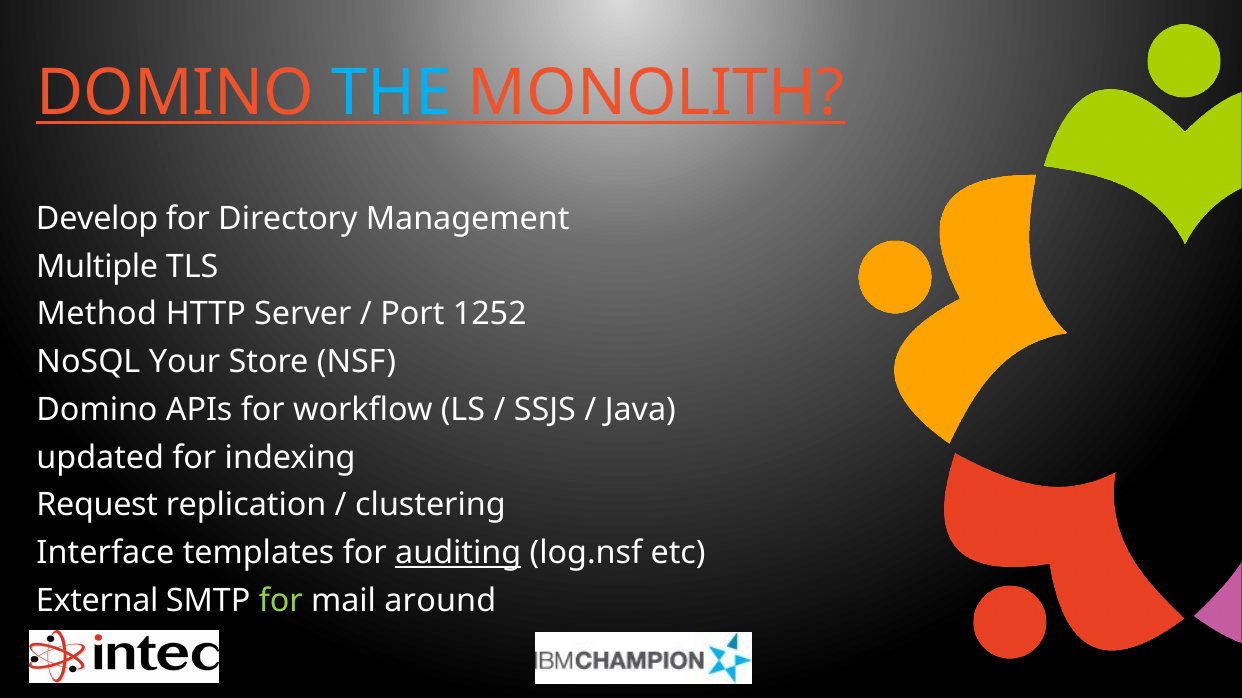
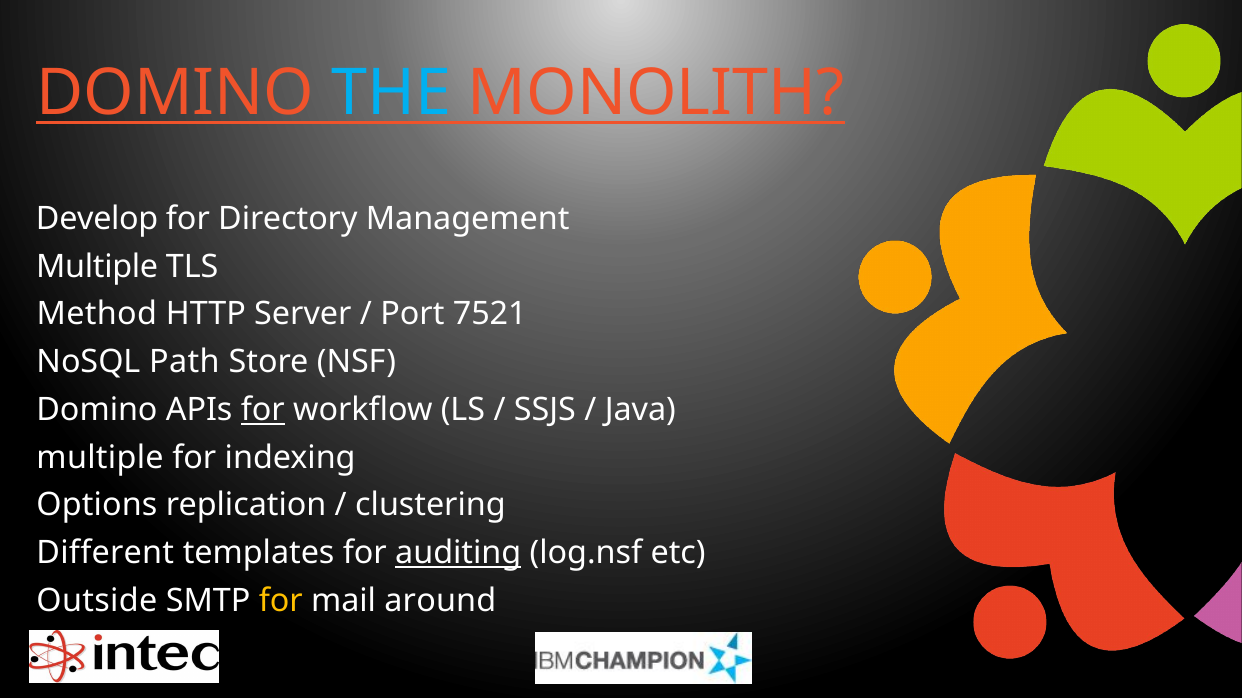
1252: 1252 -> 7521
Your: Your -> Path
for at (263, 410) underline: none -> present
updated at (100, 458): updated -> multiple
Request: Request -> Options
Interface: Interface -> Different
External: External -> Outside
for at (281, 601) colour: light green -> yellow
